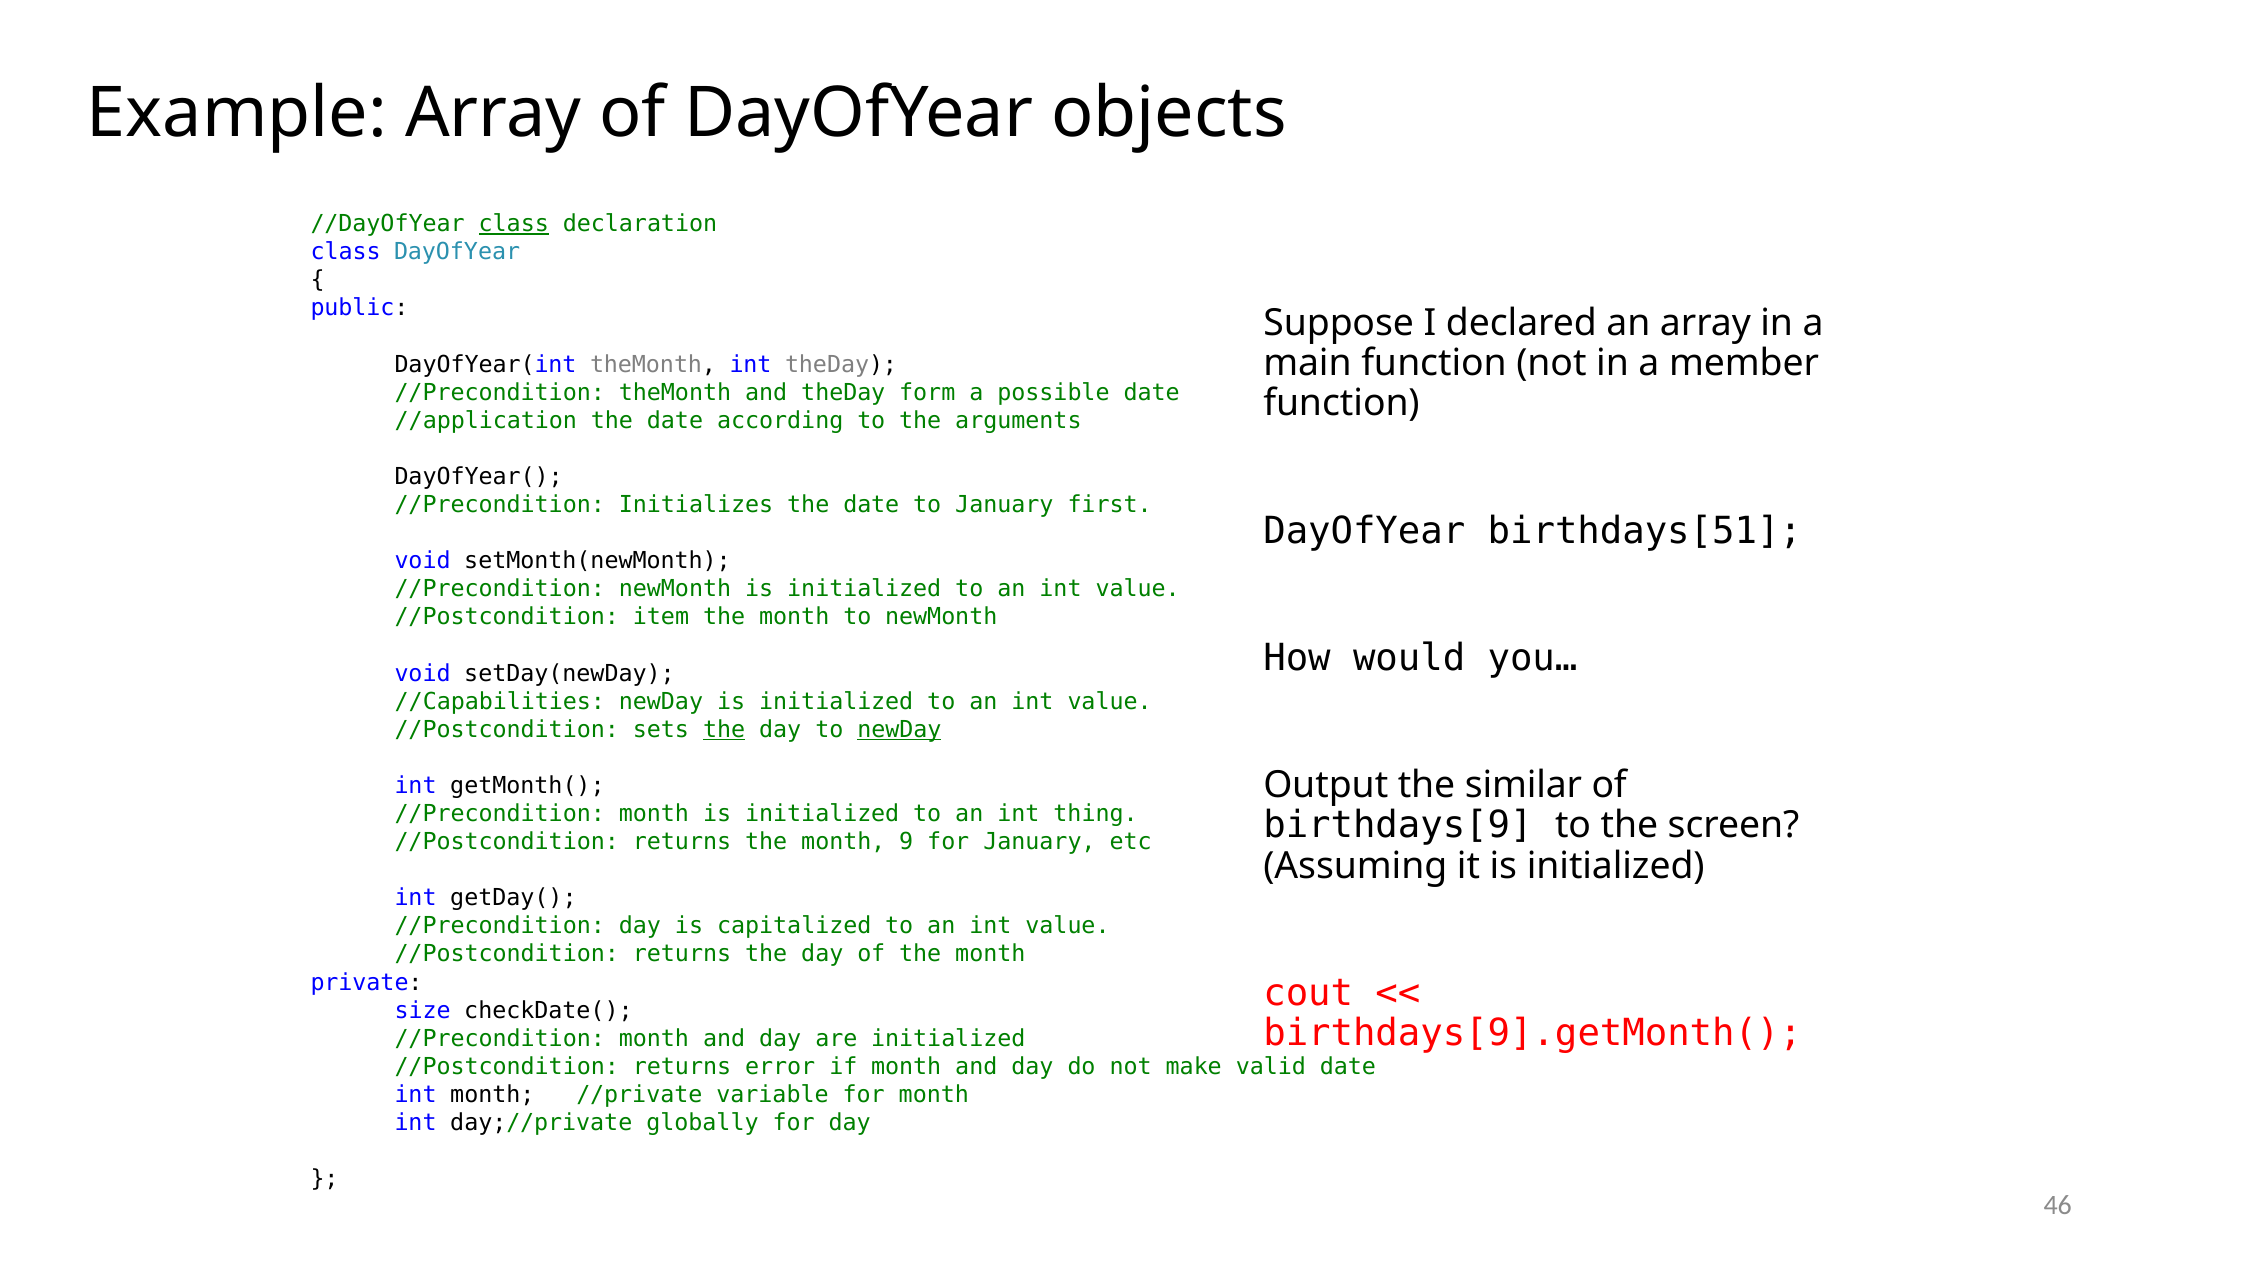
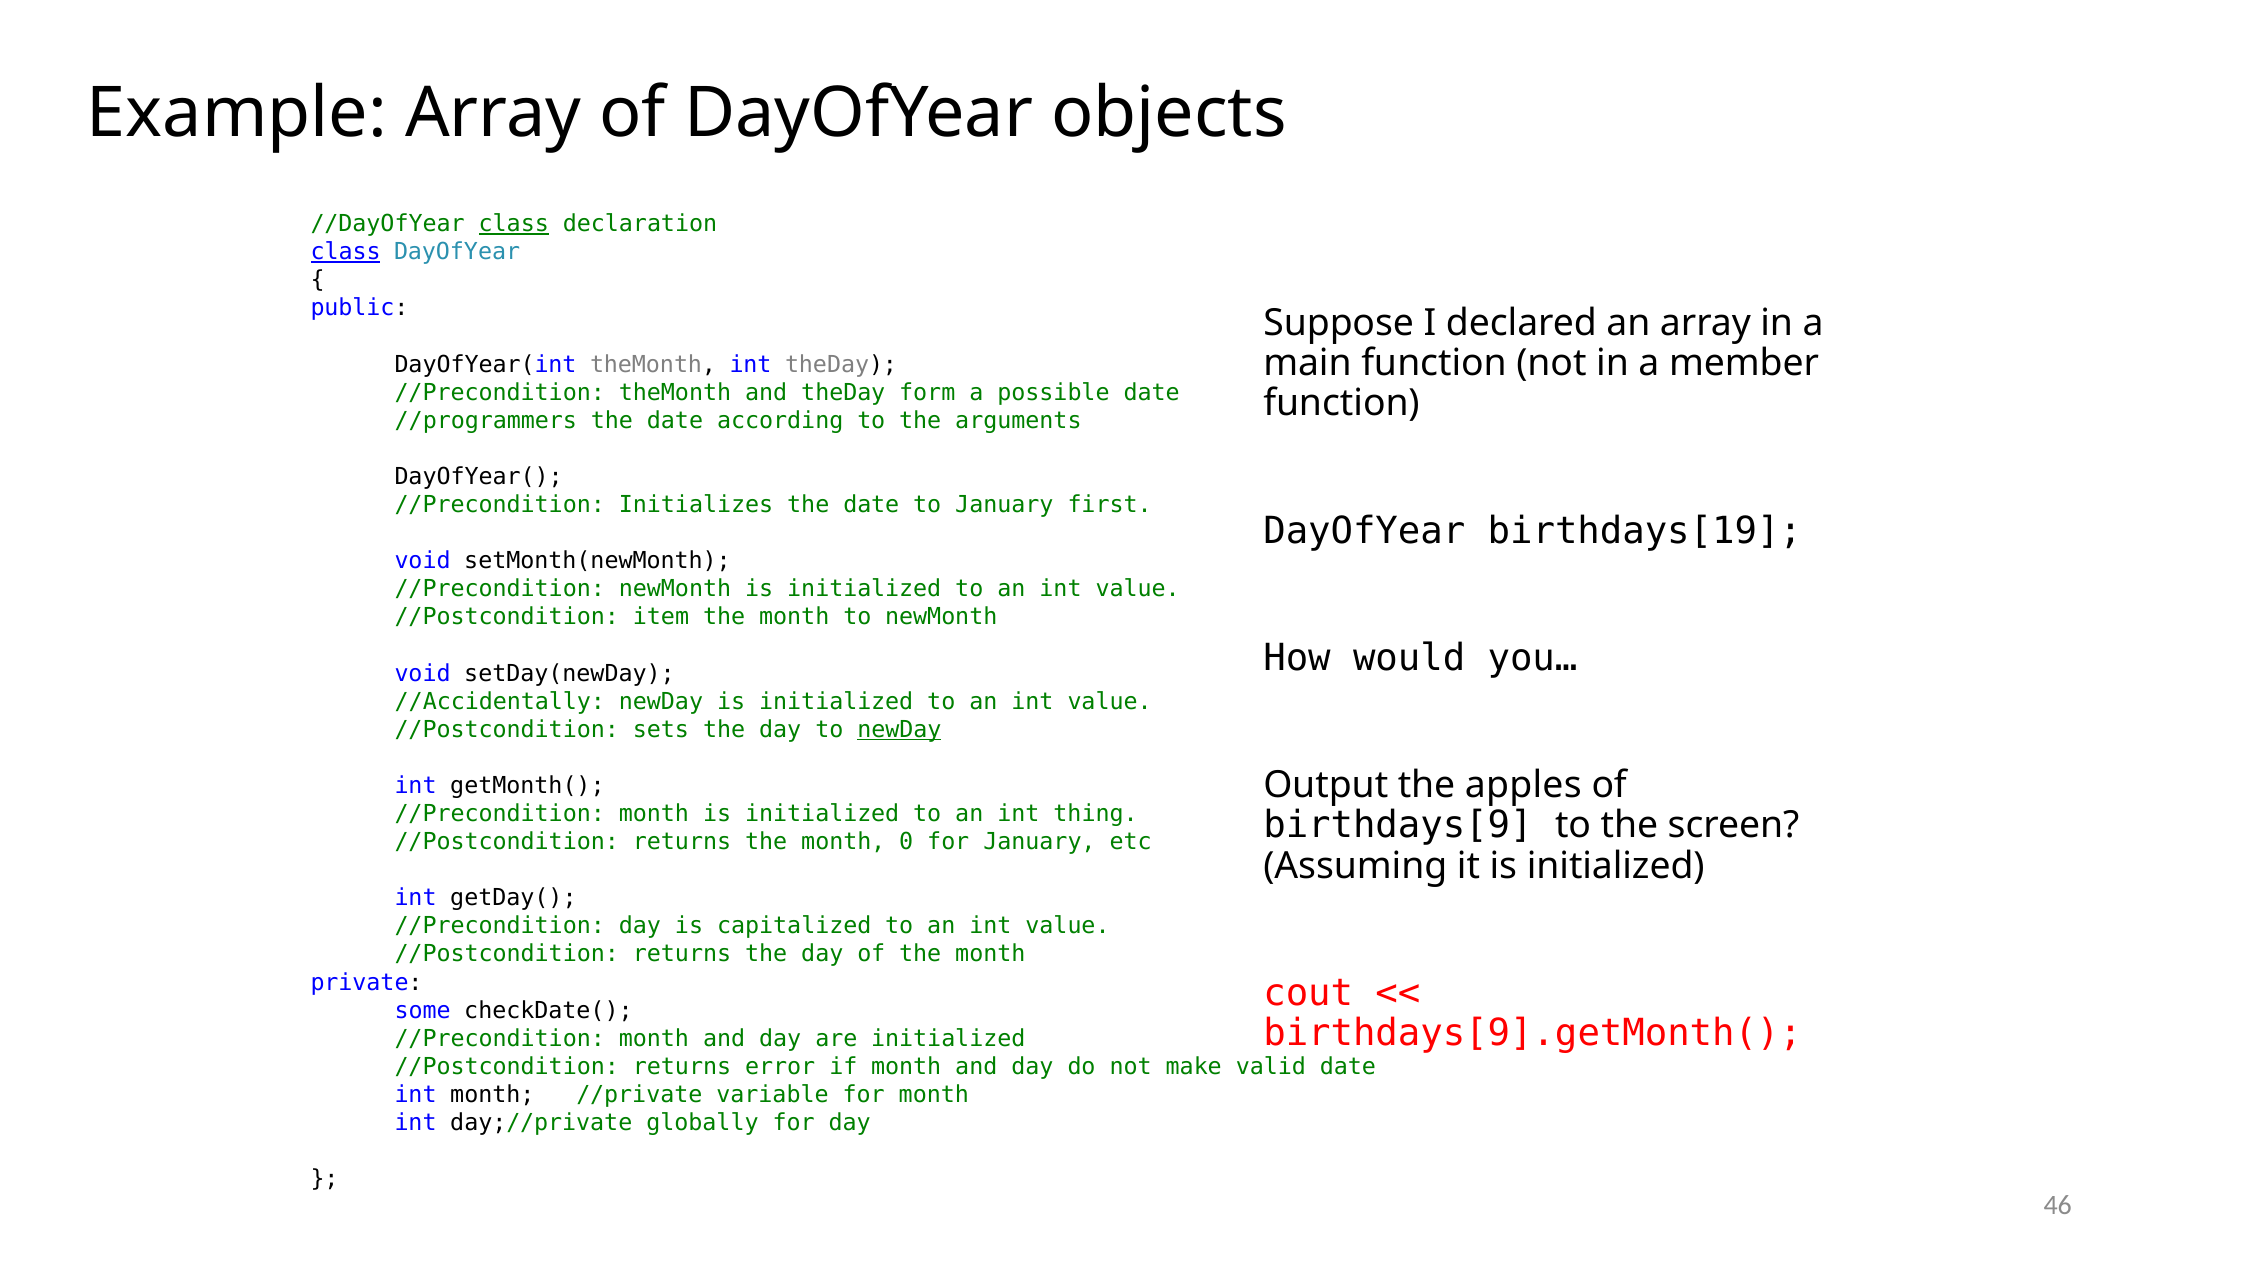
class at (346, 252) underline: none -> present
//application: //application -> //programmers
birthdays[51: birthdays[51 -> birthdays[19
//Capabilities: //Capabilities -> //Accidentally
the at (724, 729) underline: present -> none
similar: similar -> apples
9: 9 -> 0
size: size -> some
